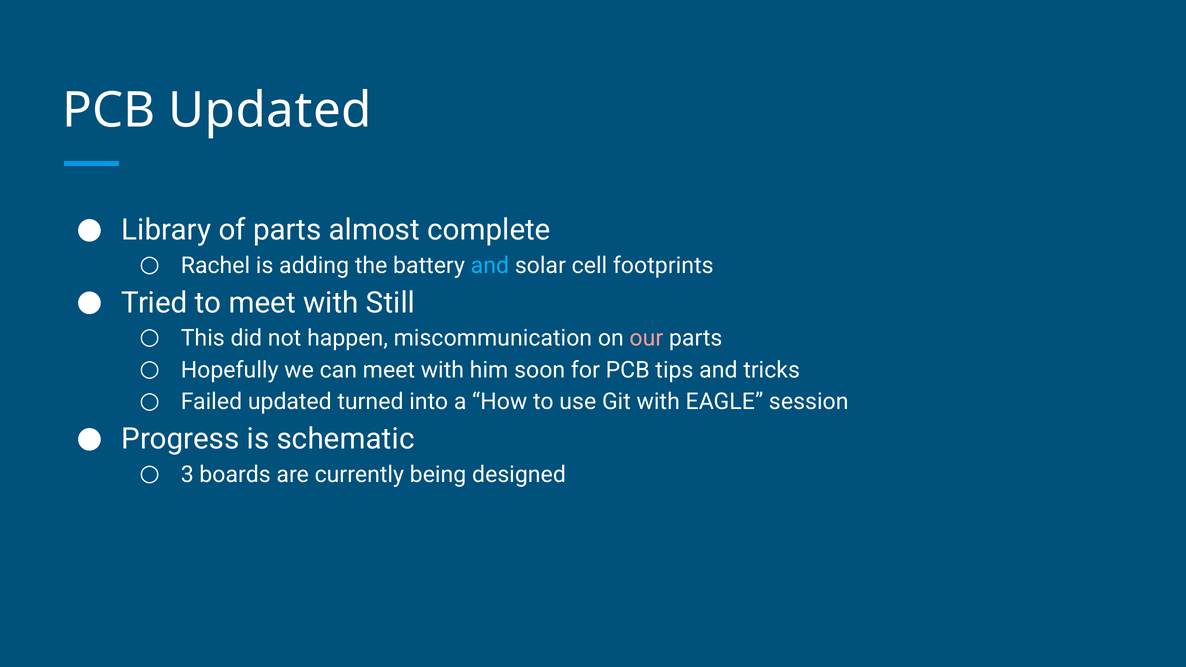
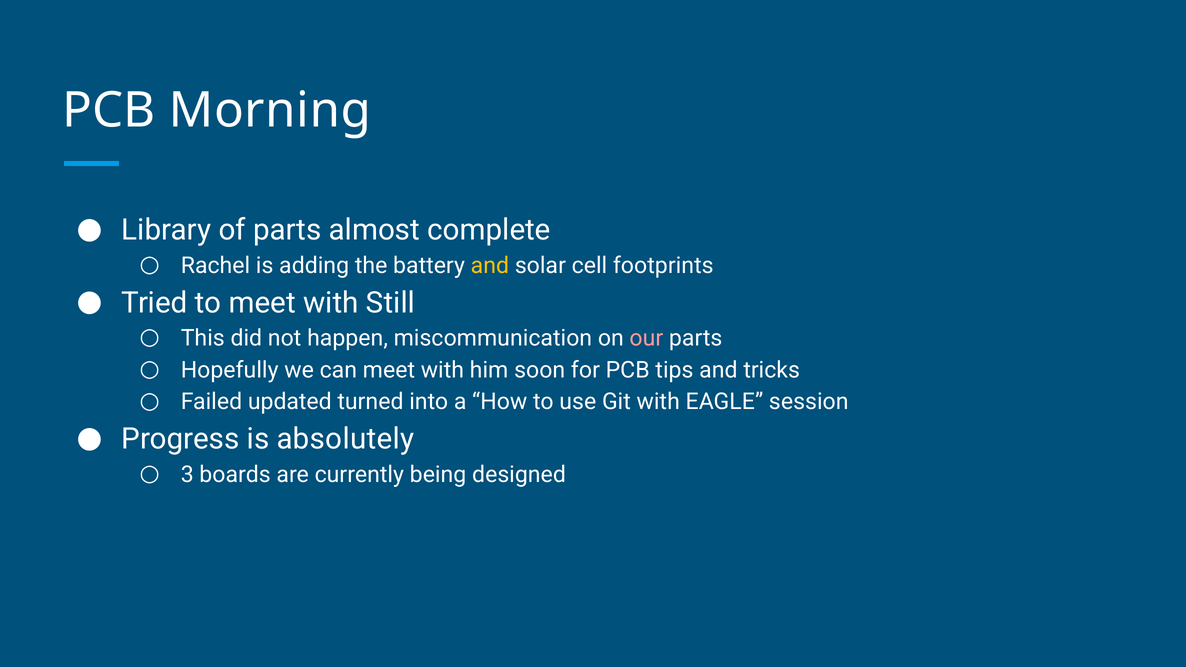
PCB Updated: Updated -> Morning
and at (490, 266) colour: light blue -> yellow
schematic: schematic -> absolutely
